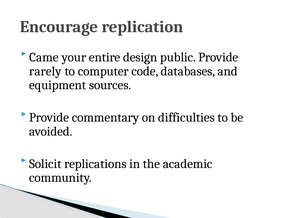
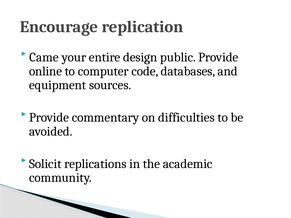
rarely: rarely -> online
